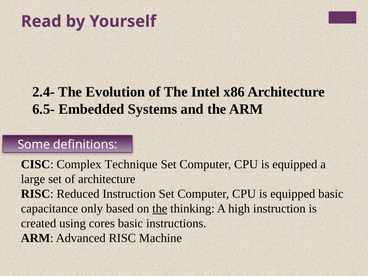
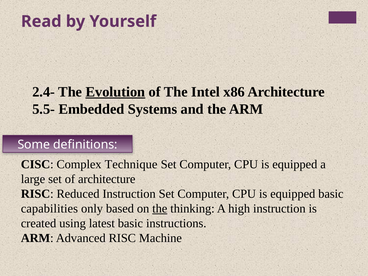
Evolution underline: none -> present
6.5-: 6.5- -> 5.5-
capacitance: capacitance -> capabilities
cores: cores -> latest
